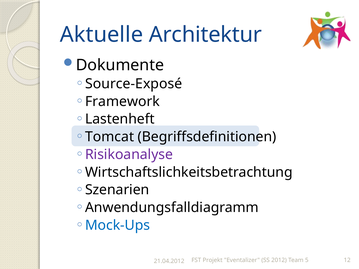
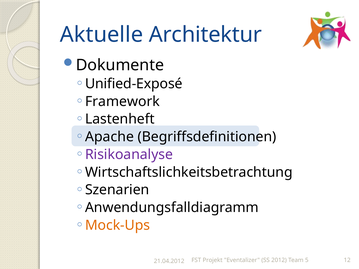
Source-Exposé: Source-Exposé -> Unified-Exposé
Tomcat: Tomcat -> Apache
Mock-Ups colour: blue -> orange
